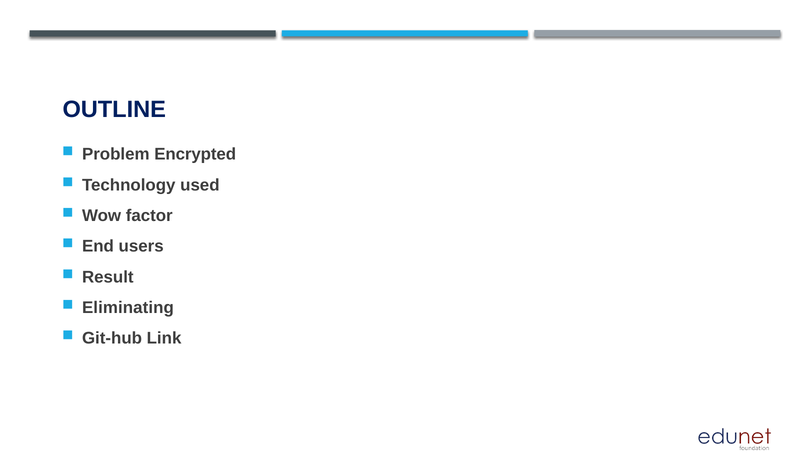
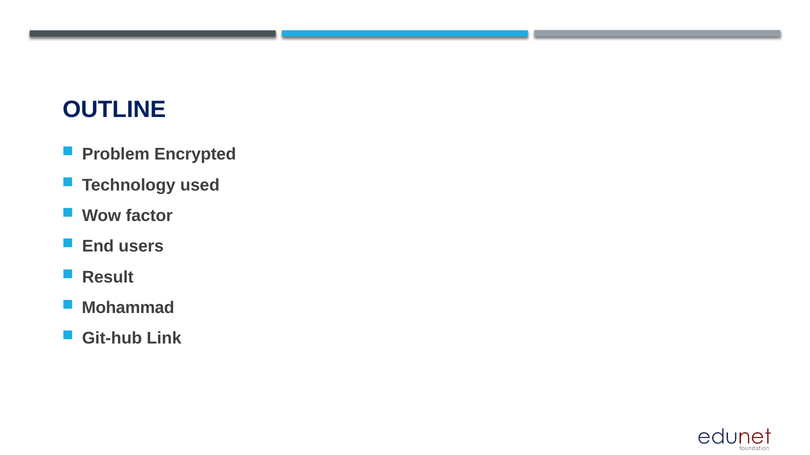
Eliminating: Eliminating -> Mohammad
